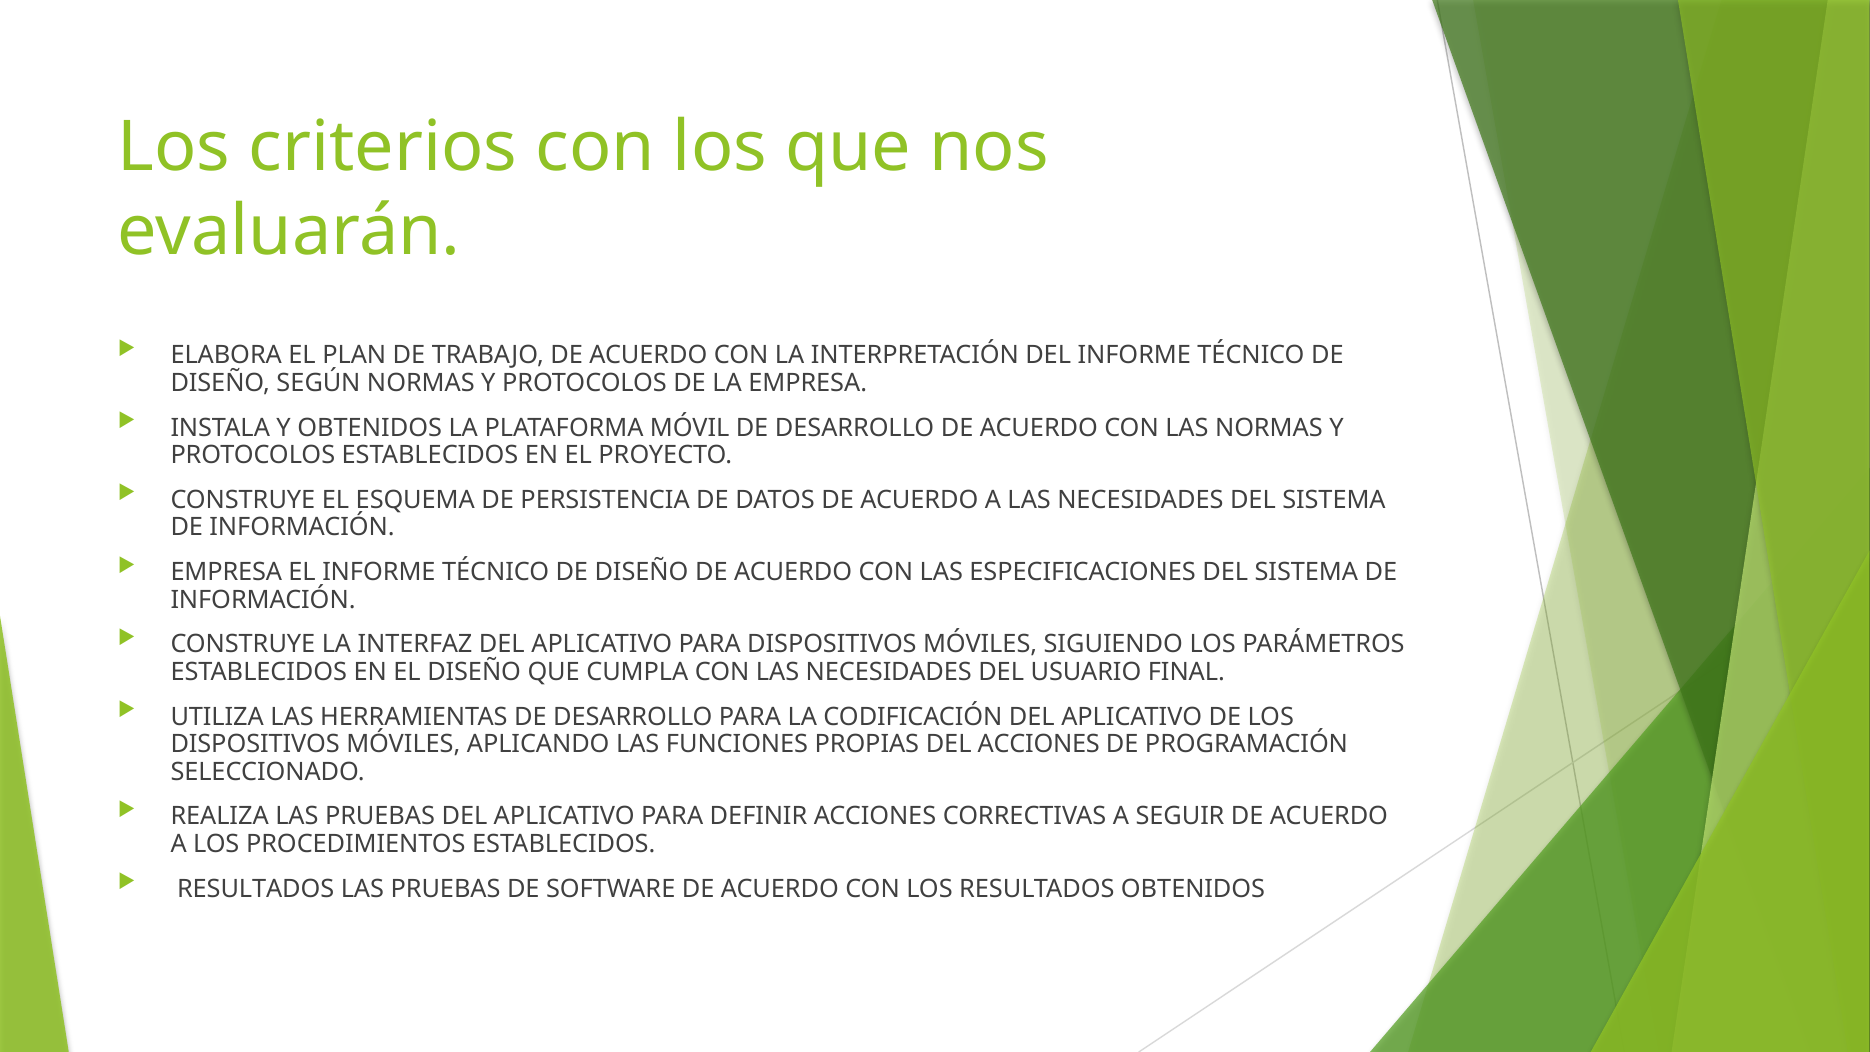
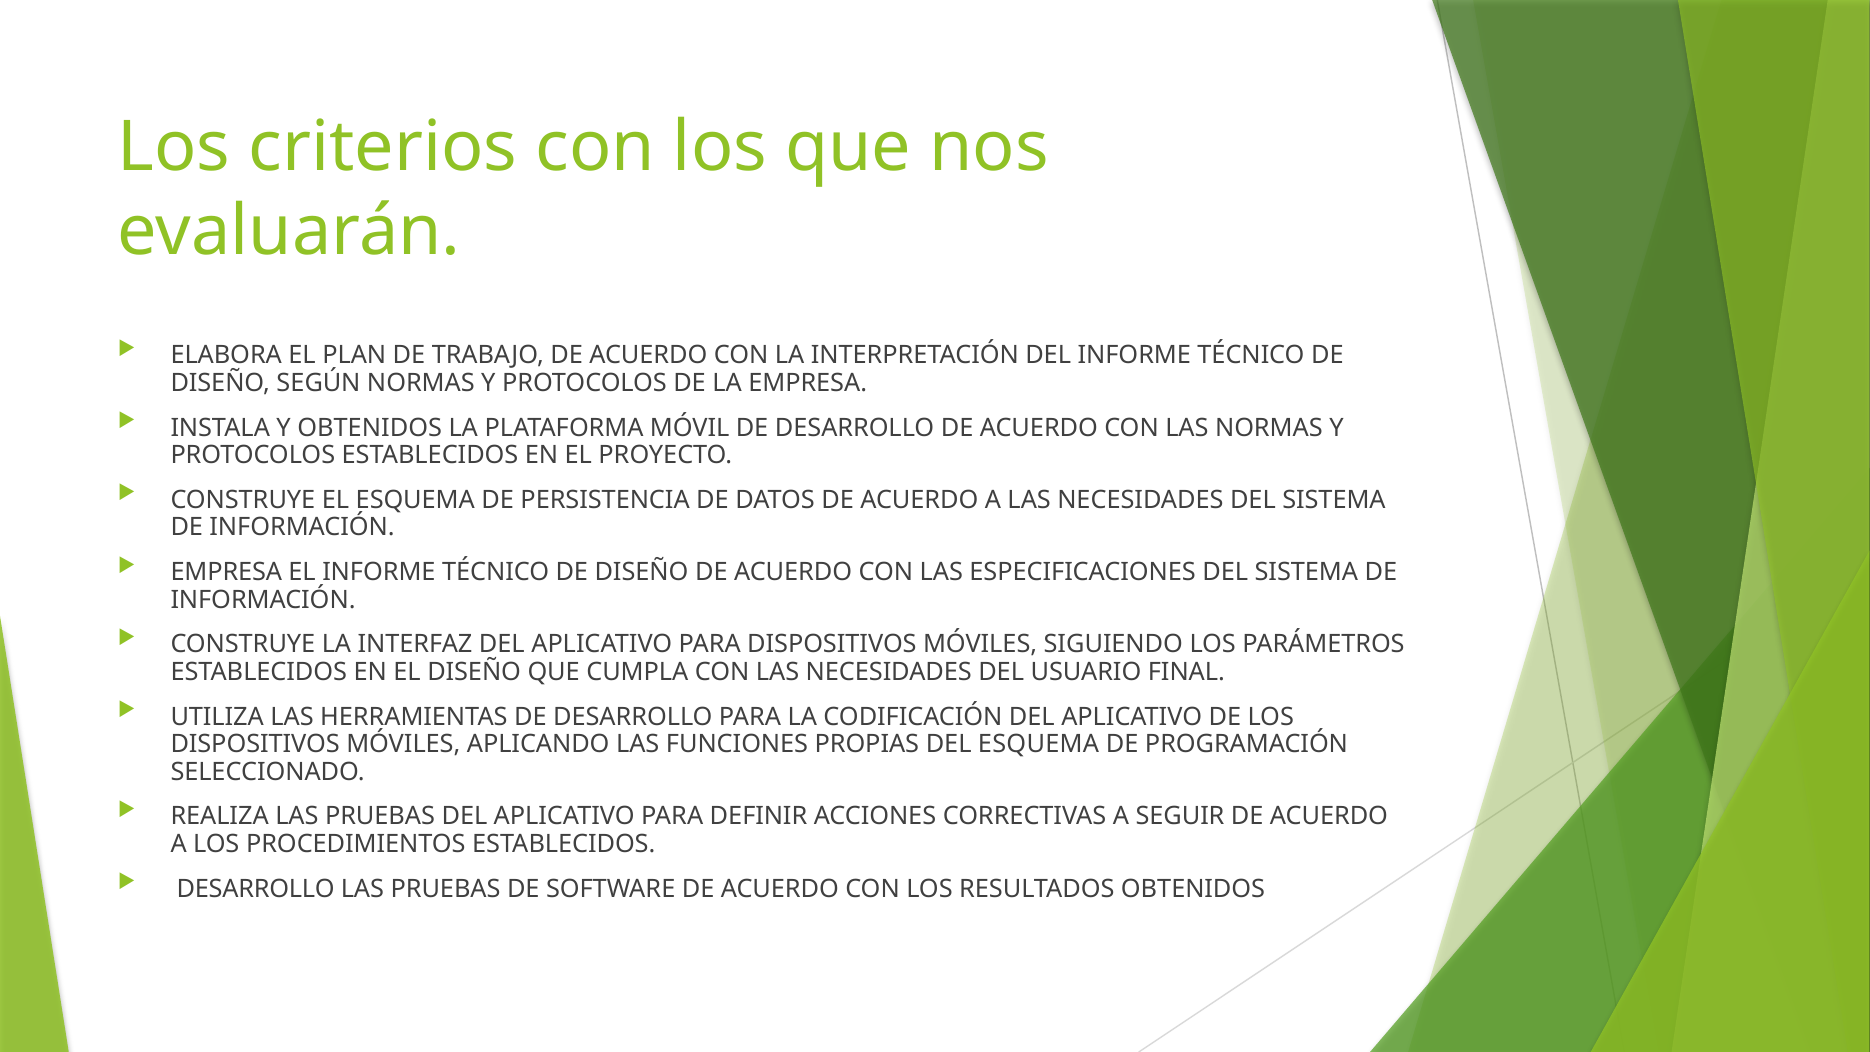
DEL ACCIONES: ACCIONES -> ESQUEMA
RESULTADOS at (256, 889): RESULTADOS -> DESARROLLO
